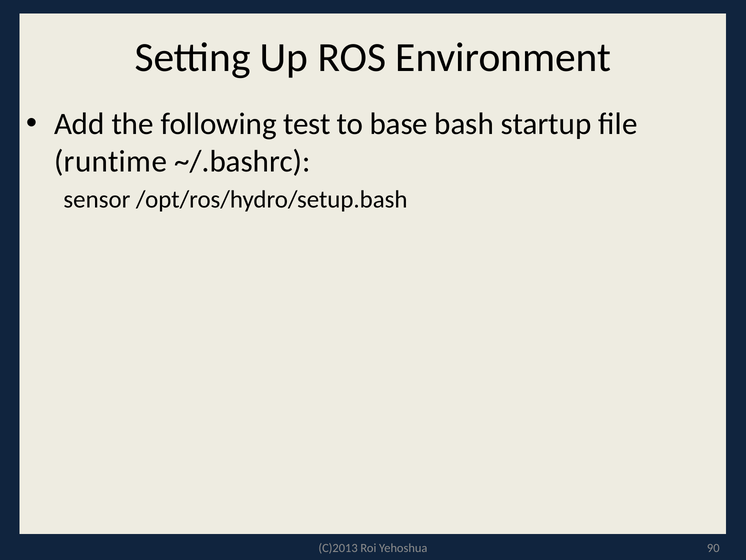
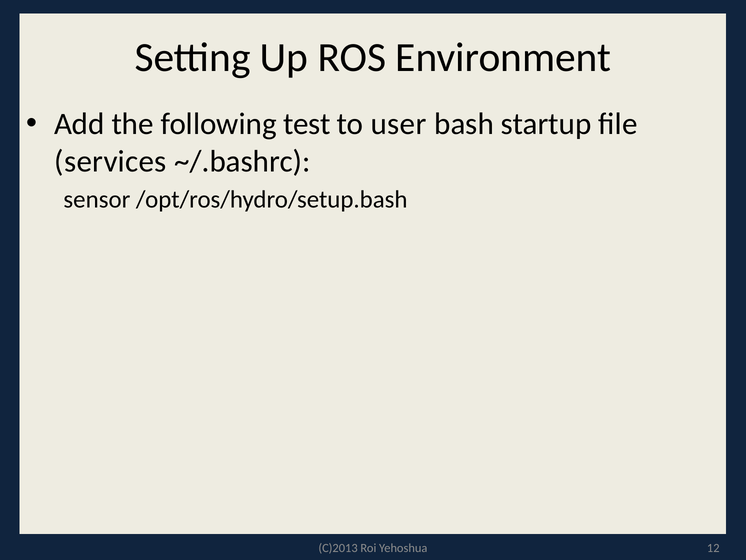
base: base -> user
runtime: runtime -> services
90: 90 -> 12
